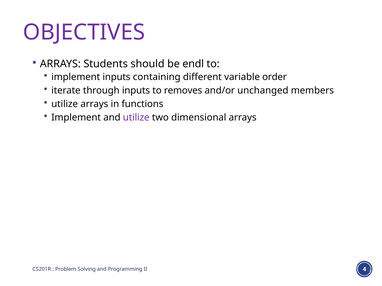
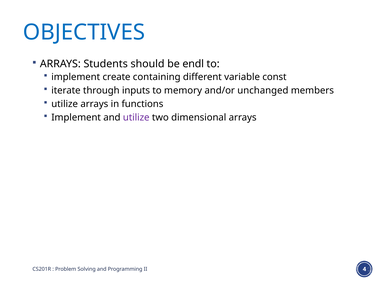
OBJECTIVES colour: purple -> blue
implement inputs: inputs -> create
order: order -> const
removes: removes -> memory
